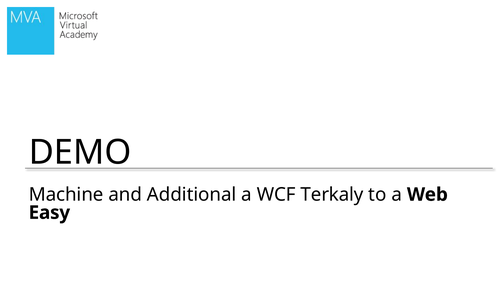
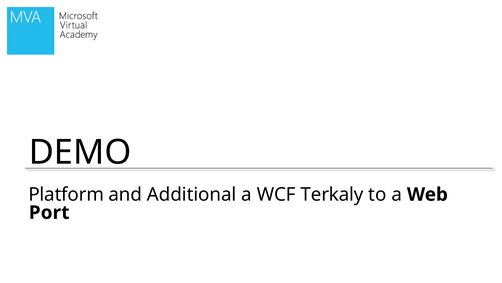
Machine: Machine -> Platform
Easy: Easy -> Port
